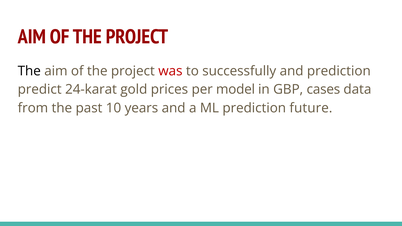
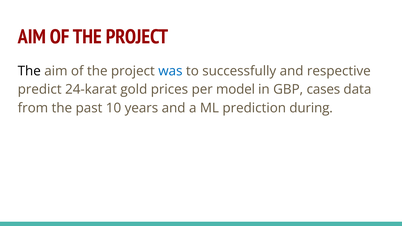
was colour: red -> blue
and prediction: prediction -> respective
future: future -> during
